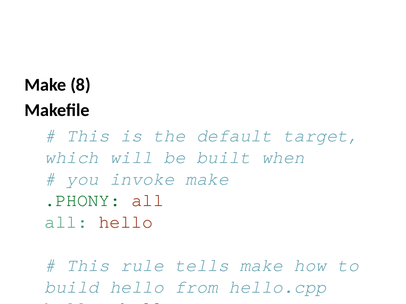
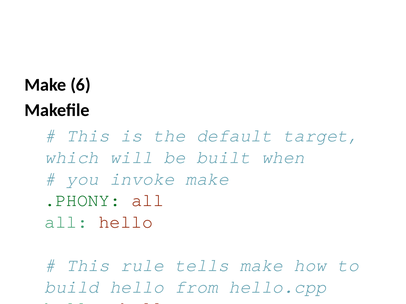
8: 8 -> 6
